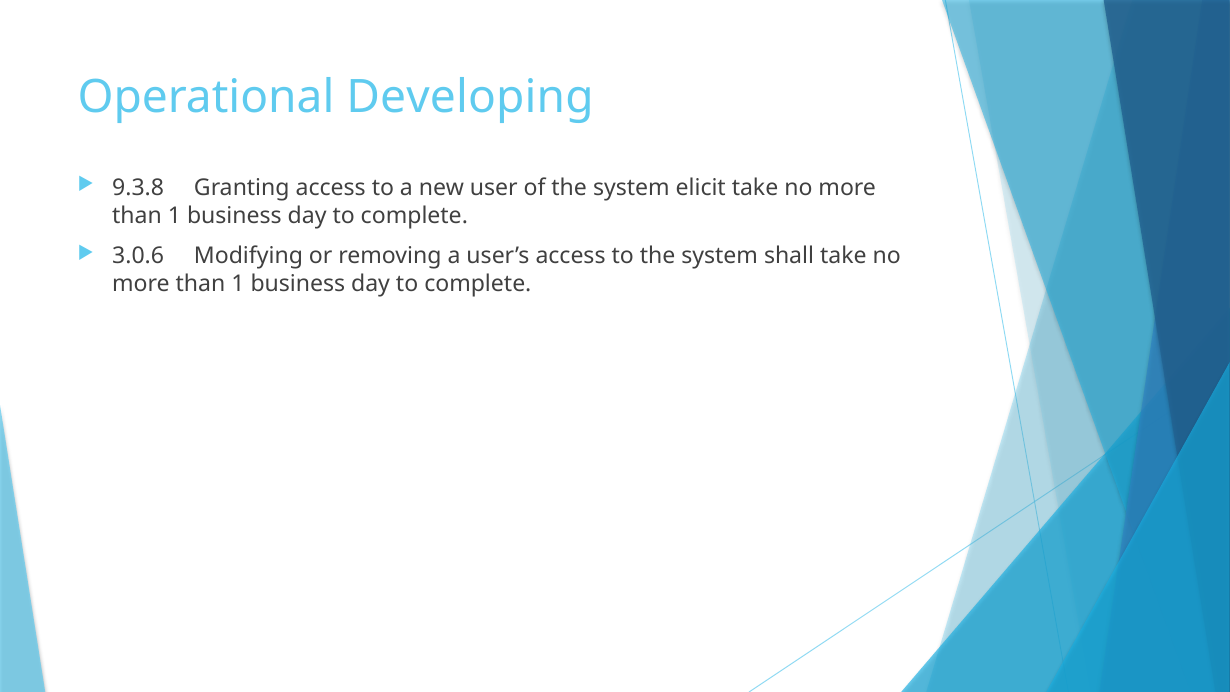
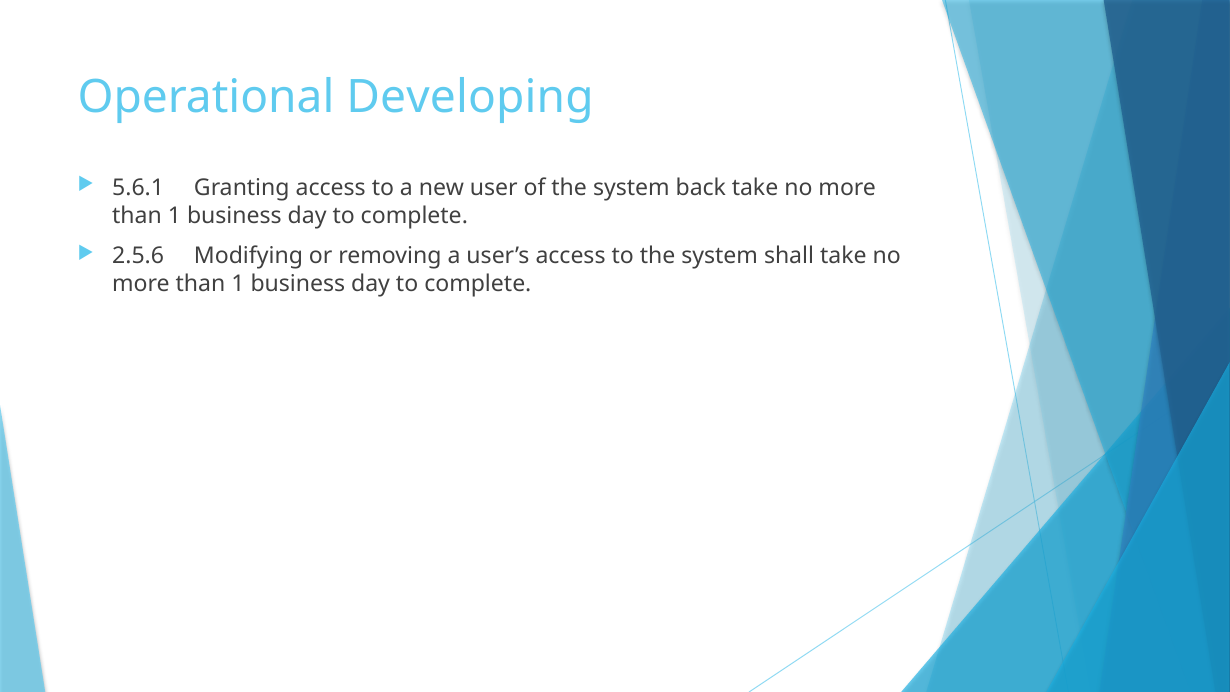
9.3.8: 9.3.8 -> 5.6.1
elicit: elicit -> back
3.0.6: 3.0.6 -> 2.5.6
